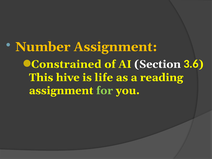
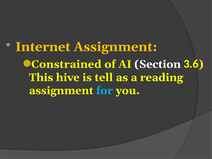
Number: Number -> Internet
life: life -> tell
for colour: light green -> light blue
